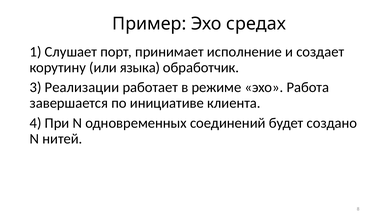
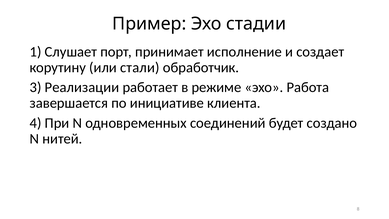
средах: средах -> стадии
языка: языка -> стали
